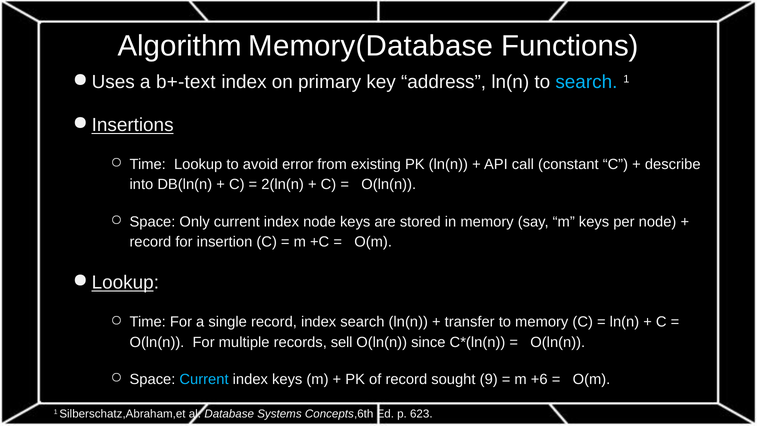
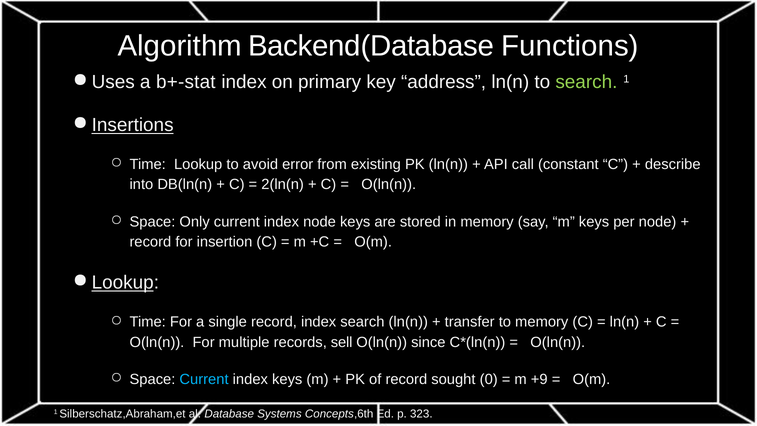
Memory(Database: Memory(Database -> Backend(Database
b+-text: b+-text -> b+-stat
search at (586, 82) colour: light blue -> light green
9: 9 -> 0
+6: +6 -> +9
623: 623 -> 323
